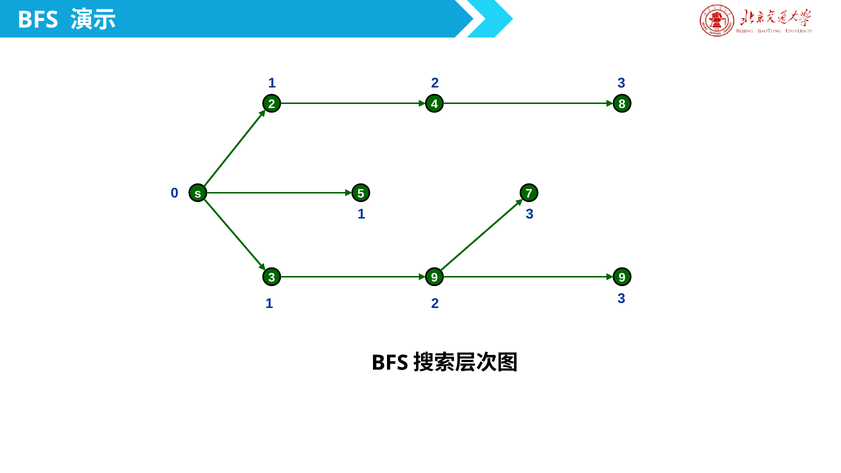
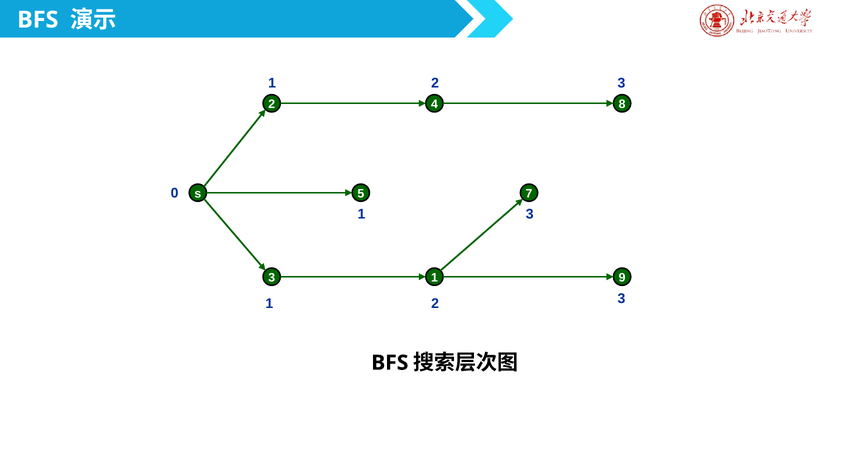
3 9: 9 -> 1
